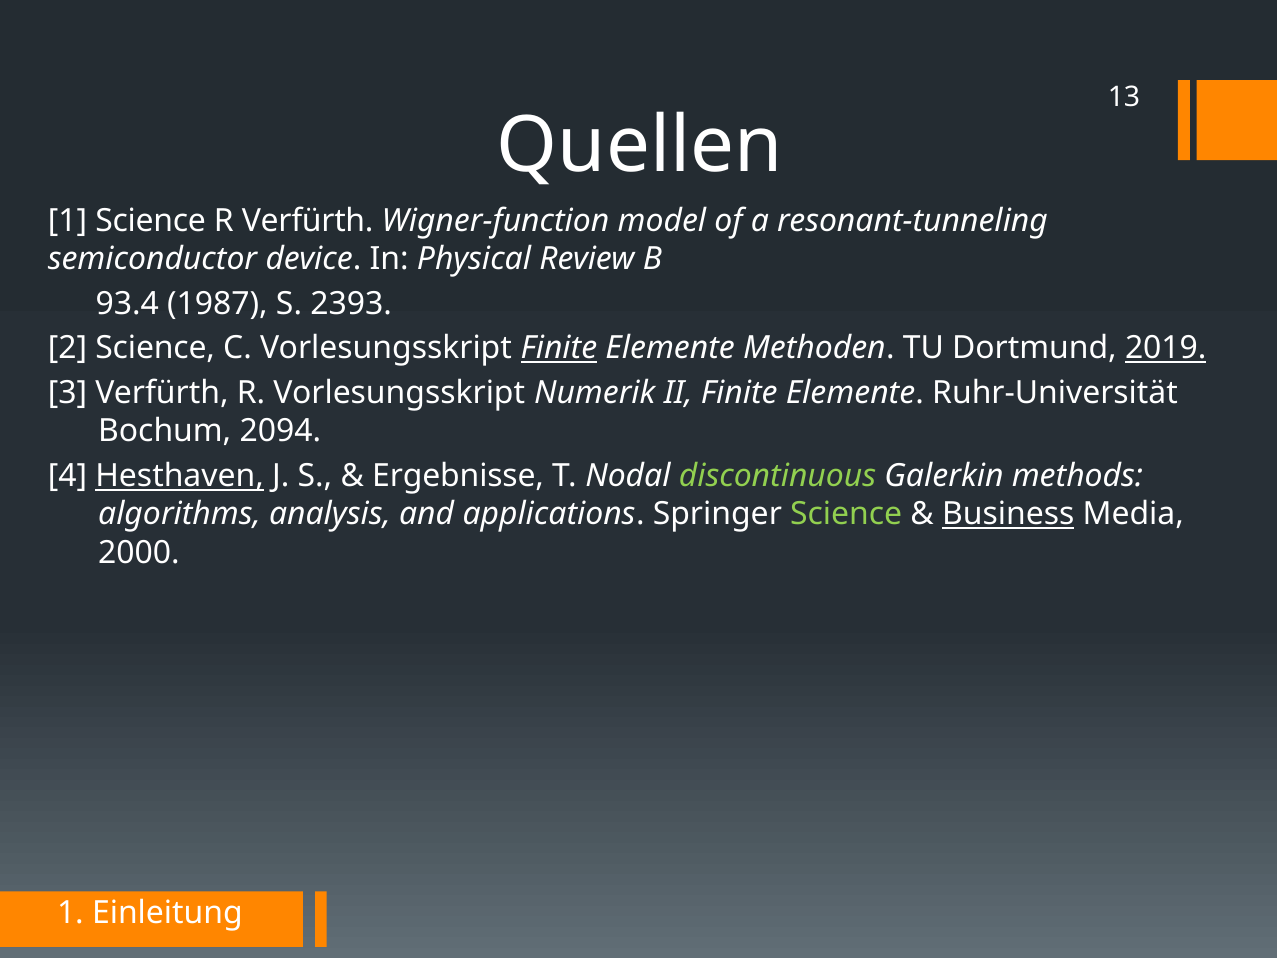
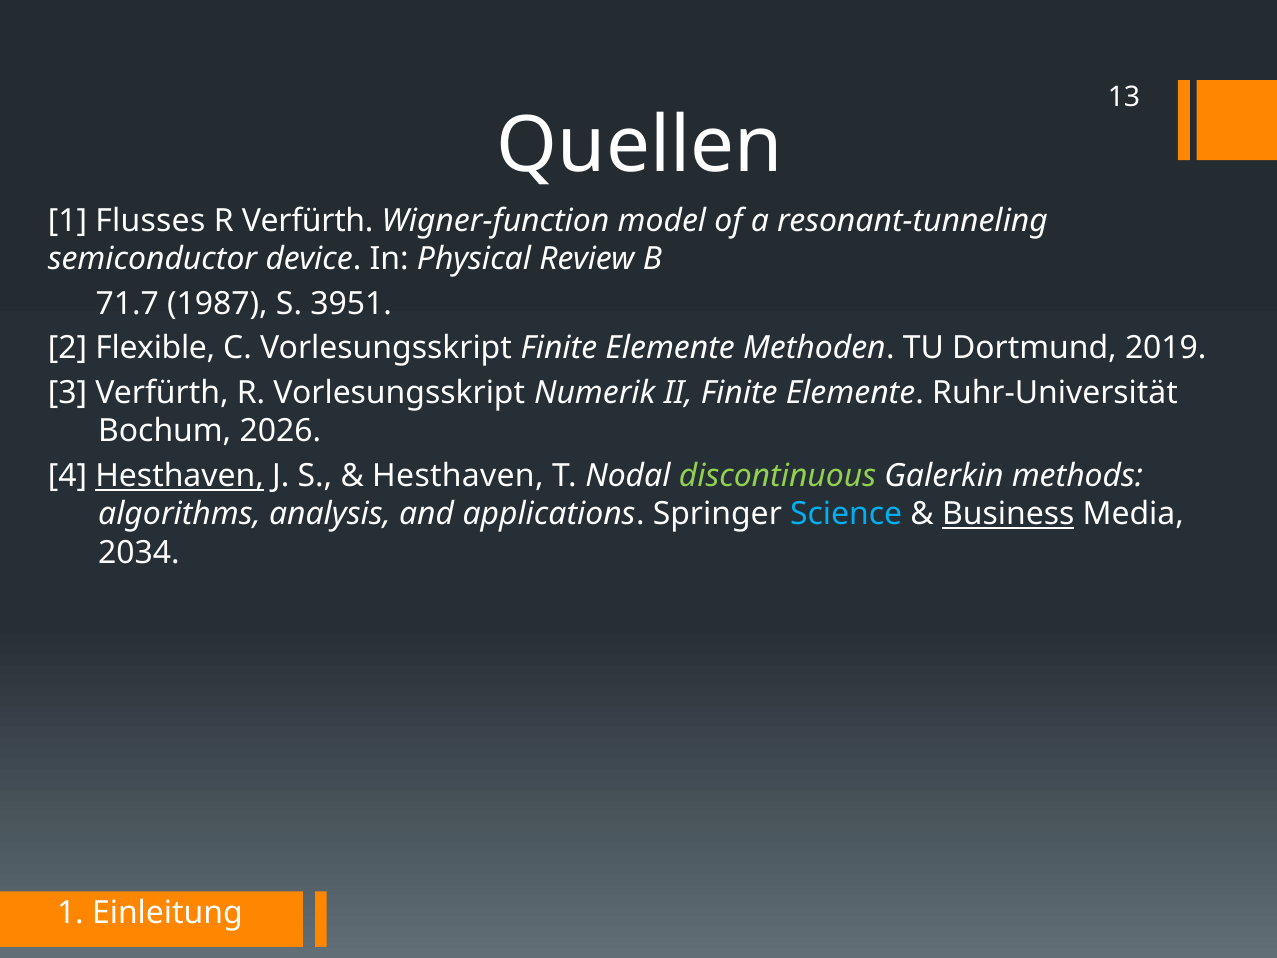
1 Science: Science -> Flusses
93.4: 93.4 -> 71.7
2393: 2393 -> 3951
2 Science: Science -> Flexible
Finite at (559, 348) underline: present -> none
2019 underline: present -> none
2094: 2094 -> 2026
Ergebnisse at (458, 476): Ergebnisse -> Hesthaven
Science at (846, 514) colour: light green -> light blue
2000: 2000 -> 2034
